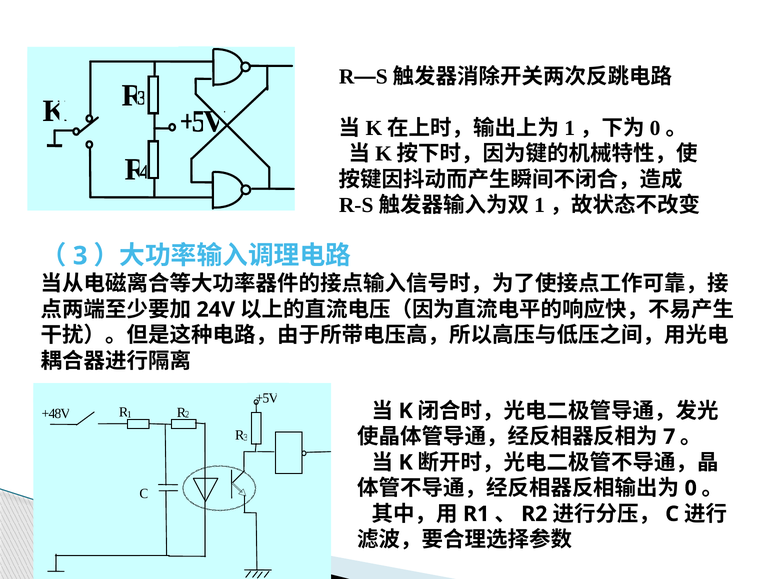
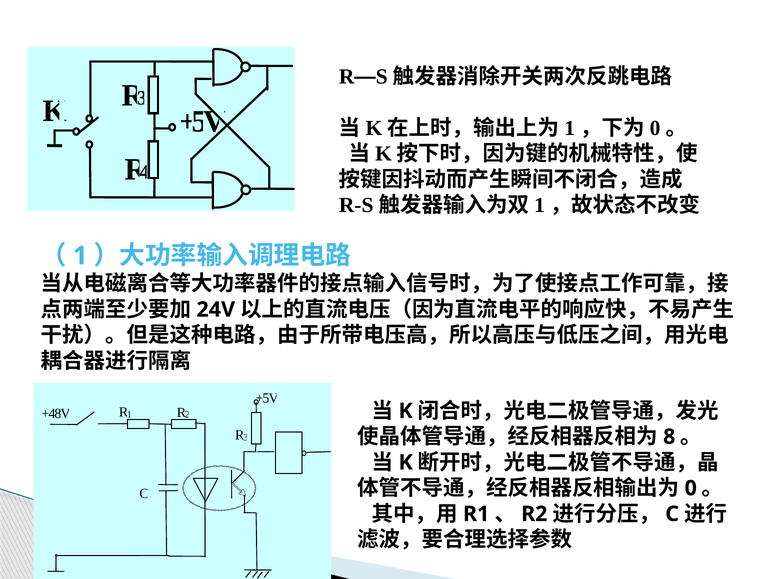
3 at (80, 256): 3 -> 1
7: 7 -> 8
